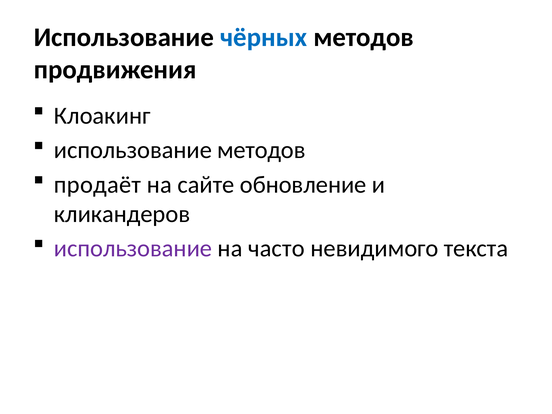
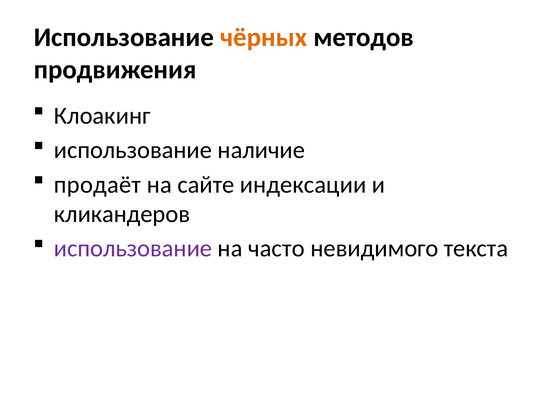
чёрных colour: blue -> orange
использование методов: методов -> наличие
обновление: обновление -> индексации
